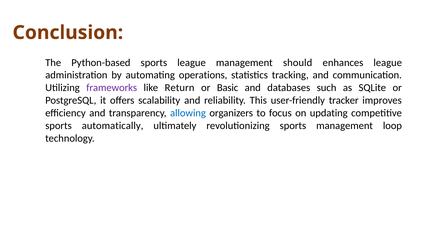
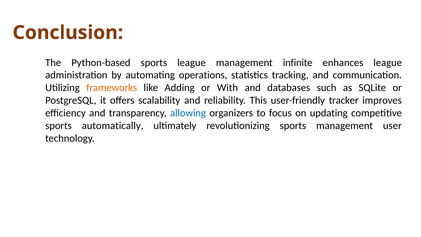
should: should -> infinite
frameworks colour: purple -> orange
Return: Return -> Adding
Basic: Basic -> With
loop: loop -> user
